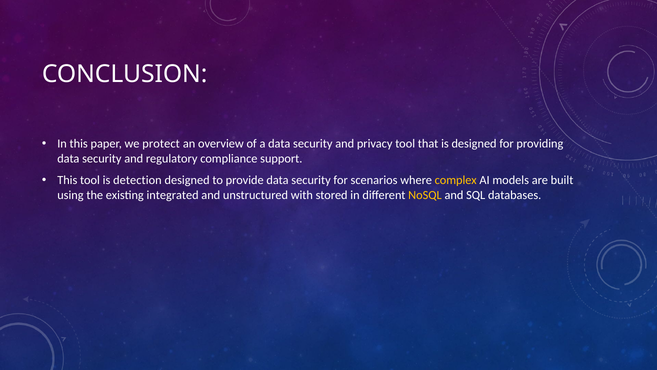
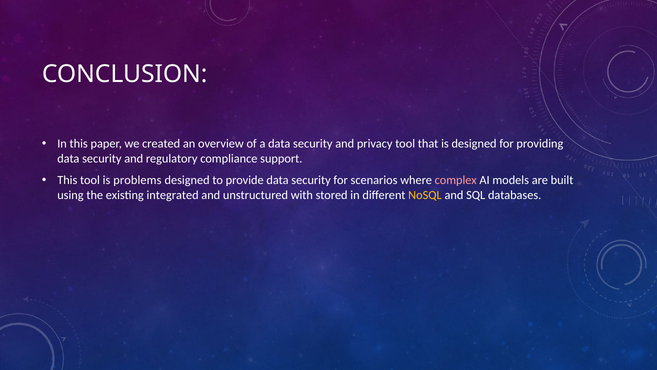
protect: protect -> created
detection: detection -> problems
complex colour: yellow -> pink
